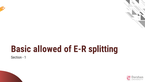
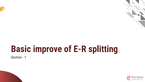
allowed: allowed -> improve
